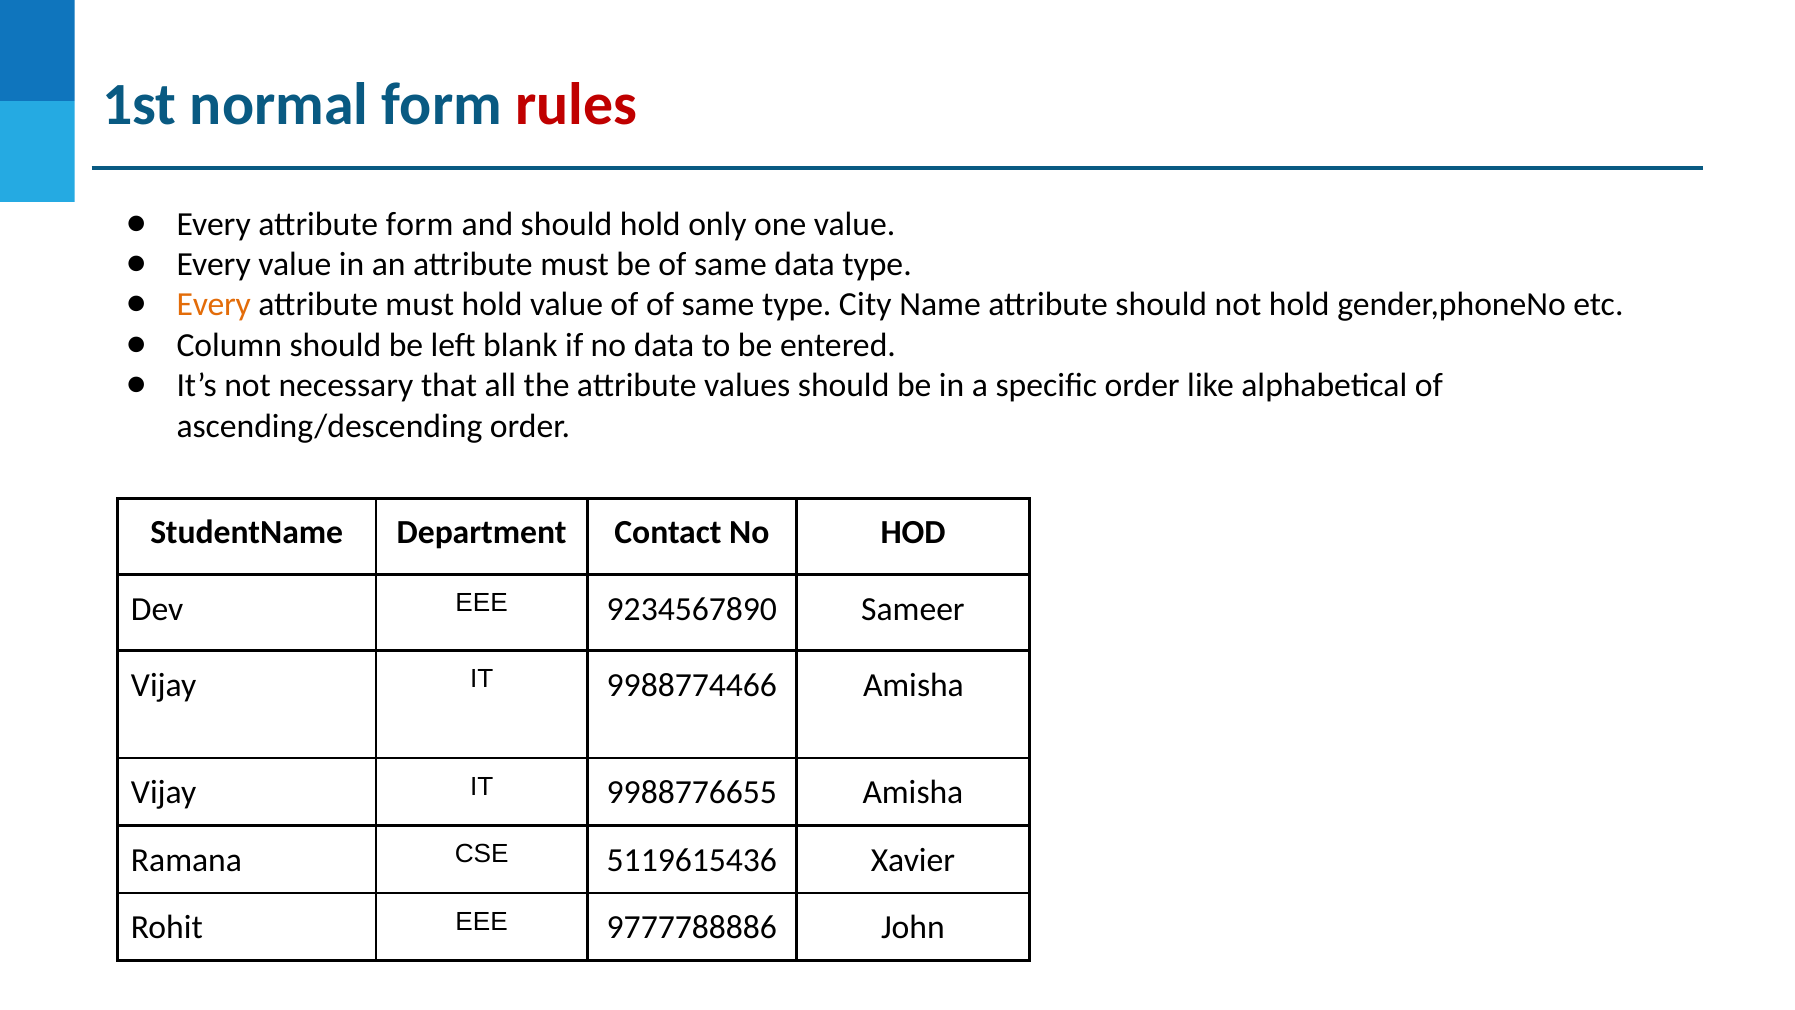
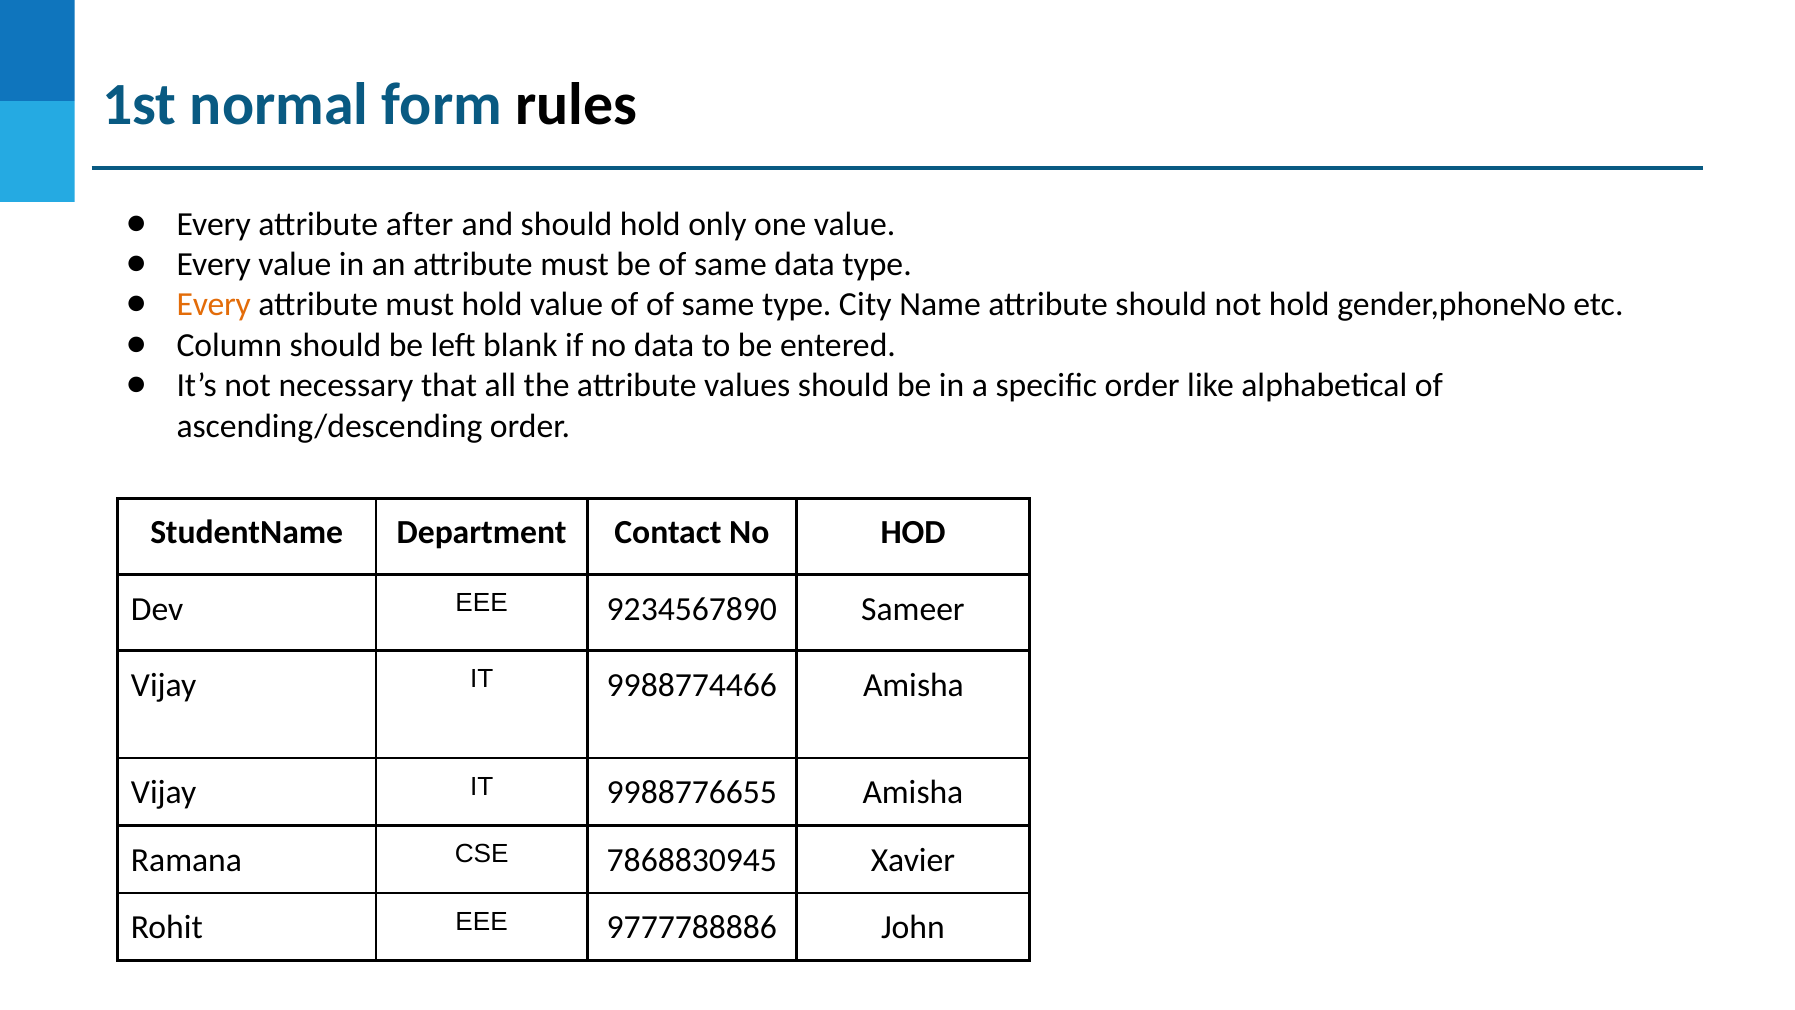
rules colour: red -> black
attribute form: form -> after
5119615436: 5119615436 -> 7868830945
